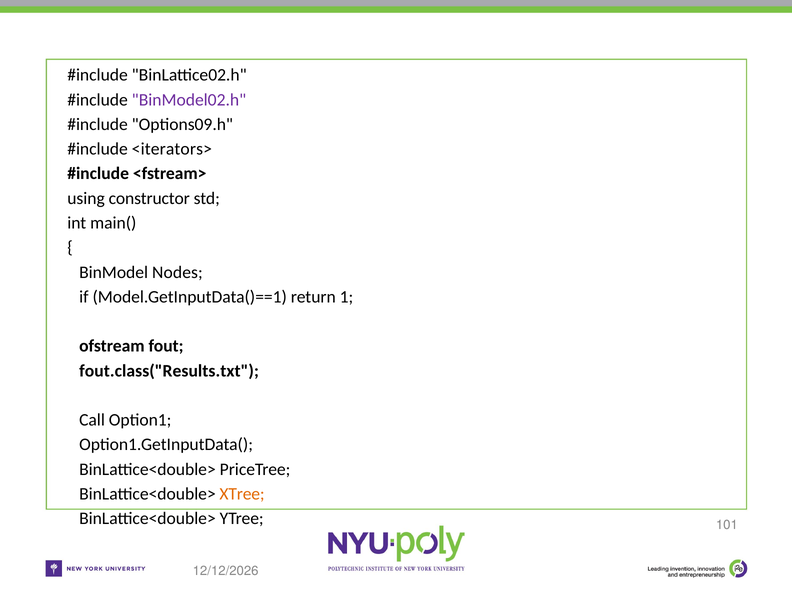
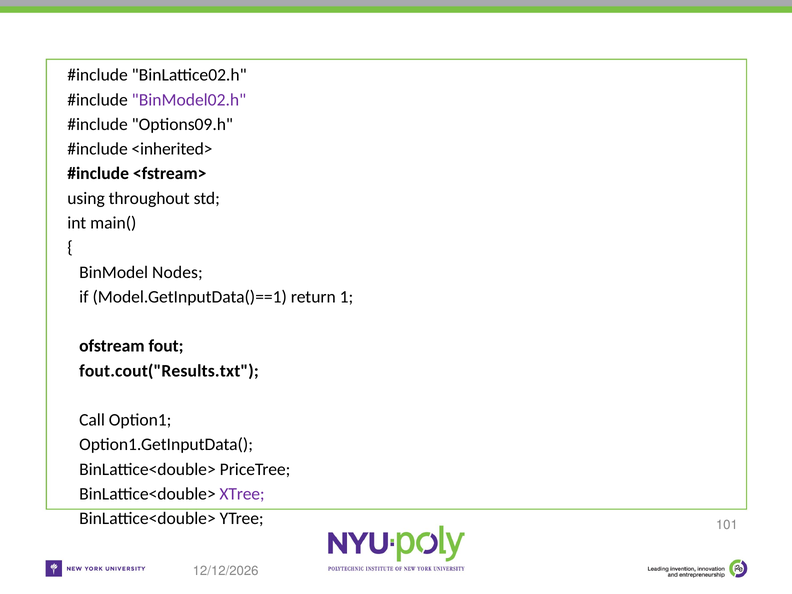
<iterators>: <iterators> -> <inherited>
constructor: constructor -> throughout
fout.class("Results.txt: fout.class("Results.txt -> fout.cout("Results.txt
XTree colour: orange -> purple
